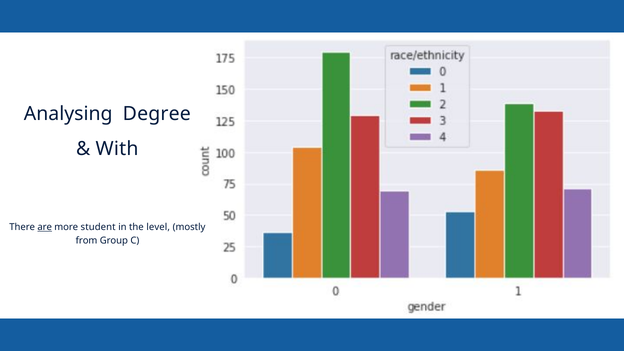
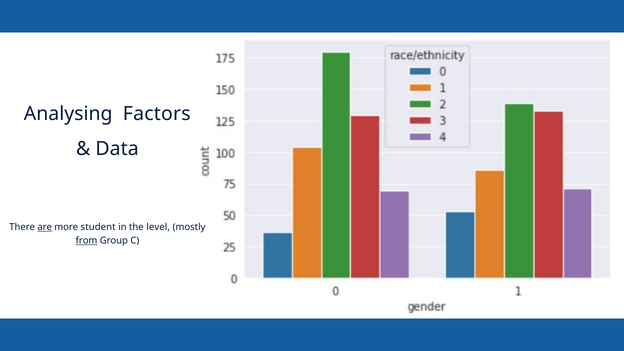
Degree: Degree -> Factors
With: With -> Data
from underline: none -> present
